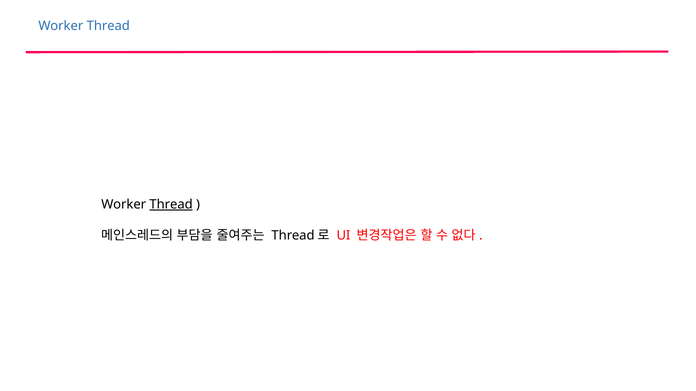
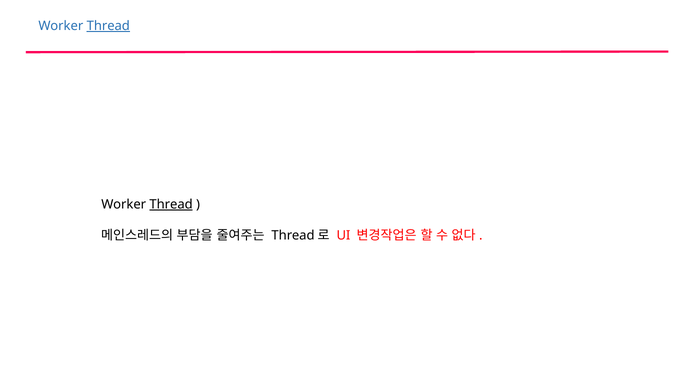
Thread at (108, 26) underline: none -> present
